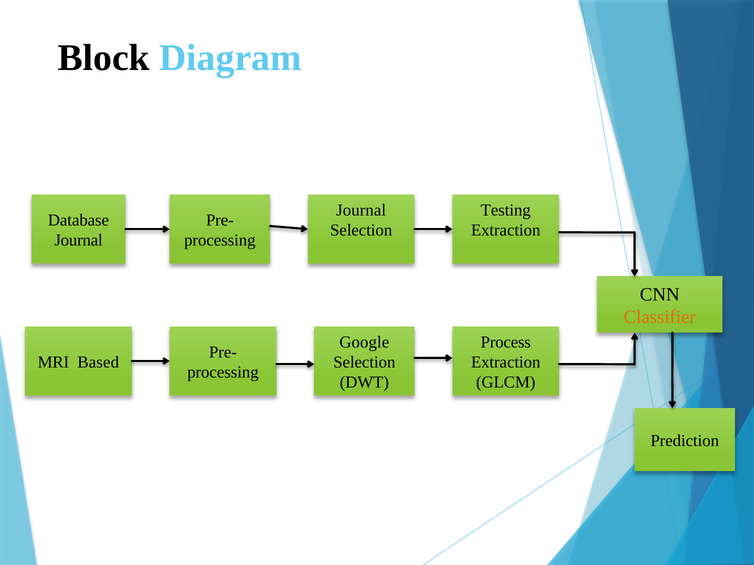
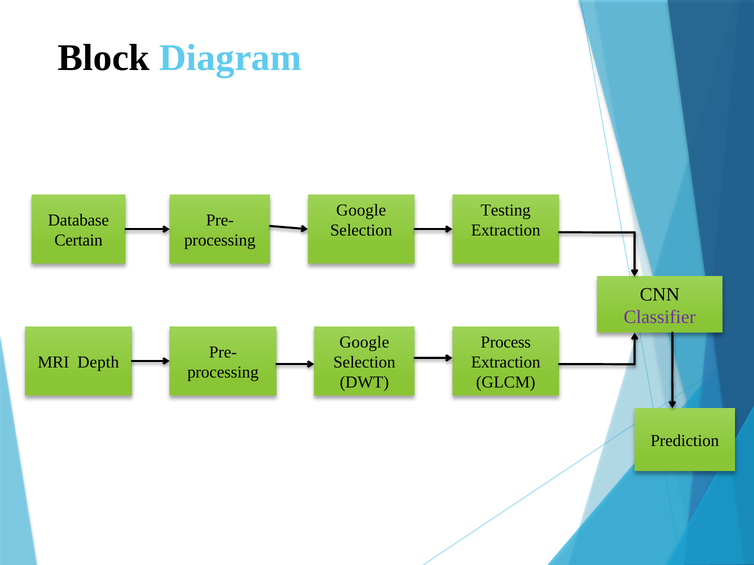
Journal at (361, 210): Journal -> Google
Journal at (79, 241): Journal -> Certain
Classifier colour: orange -> purple
Based: Based -> Depth
